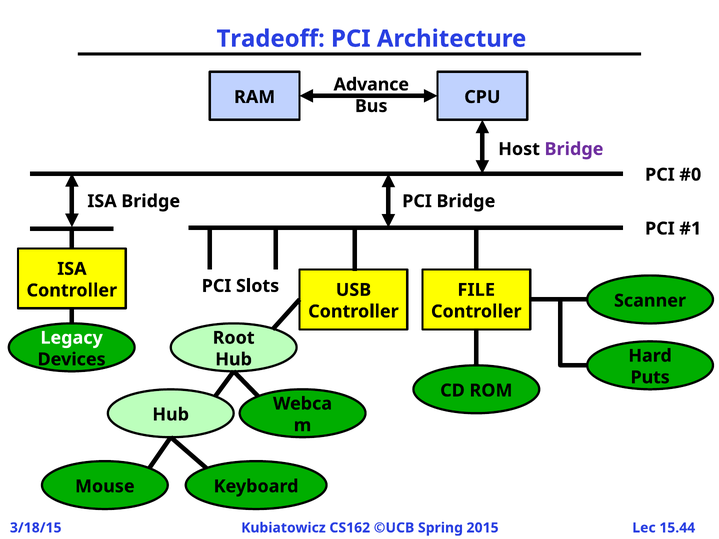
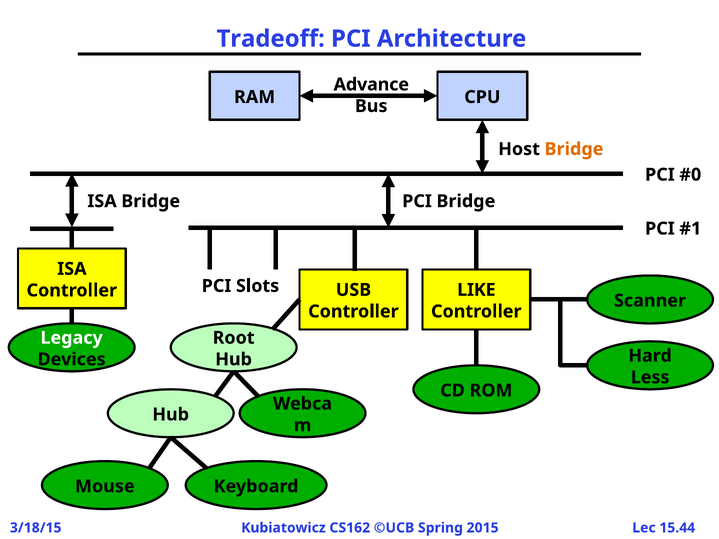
Bridge at (574, 149) colour: purple -> orange
FILE: FILE -> LIKE
Puts: Puts -> Less
